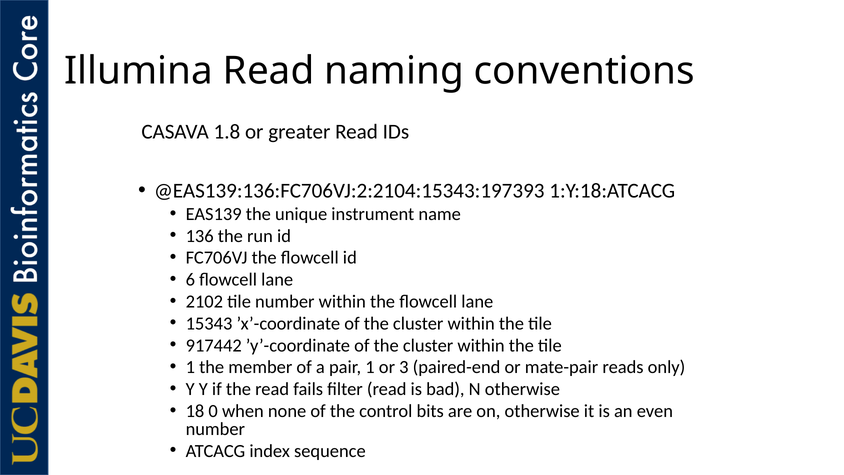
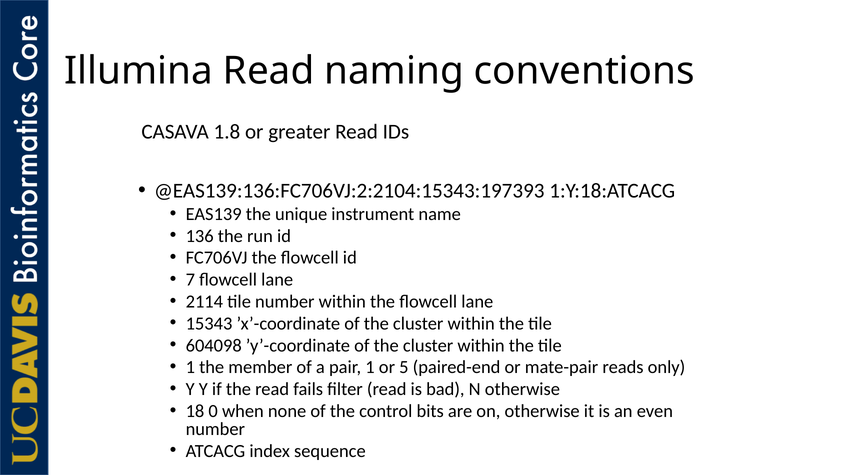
6: 6 -> 7
2102: 2102 -> 2114
917442: 917442 -> 604098
3: 3 -> 5
